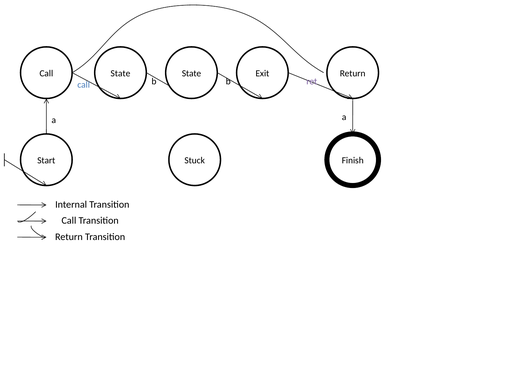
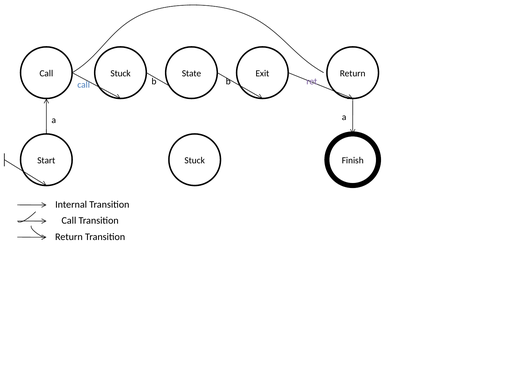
Call State: State -> Stuck
